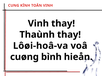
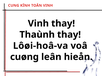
bình: bình -> leân
